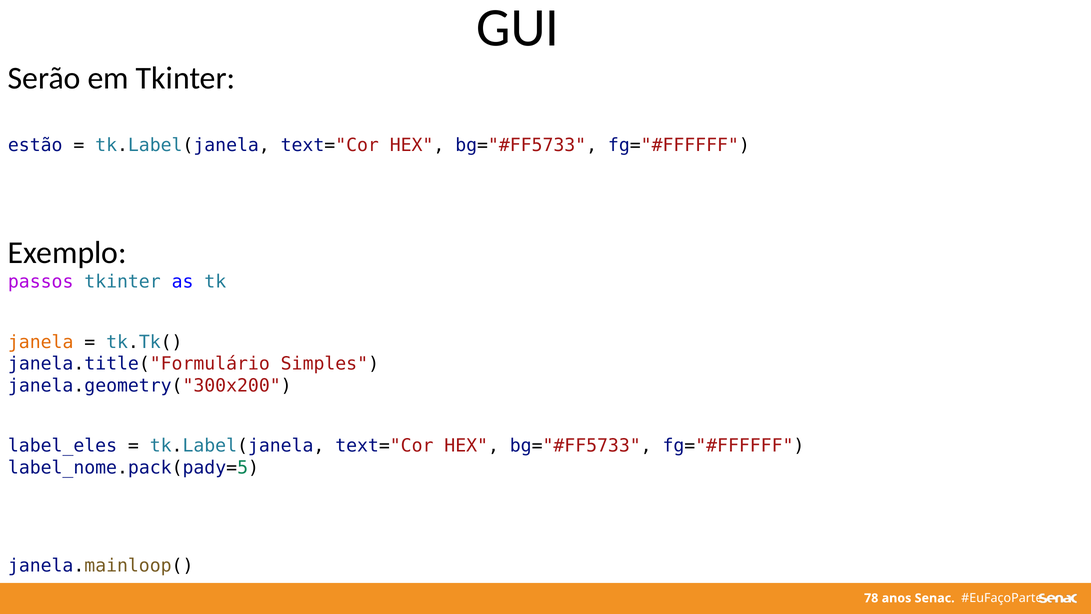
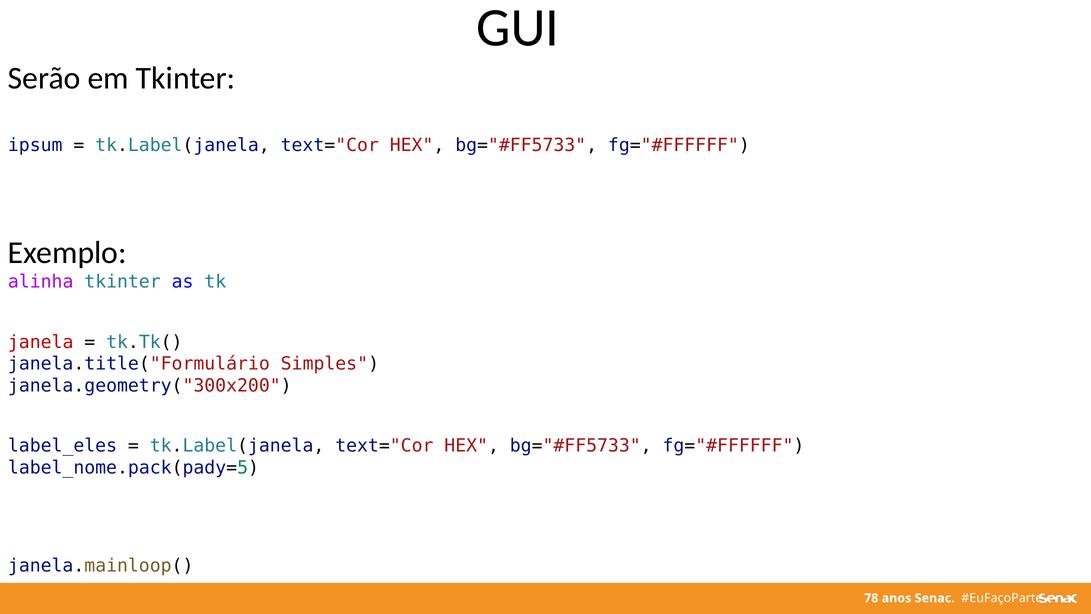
estão: estão -> ipsum
passos: passos -> alinha
janela colour: orange -> red
